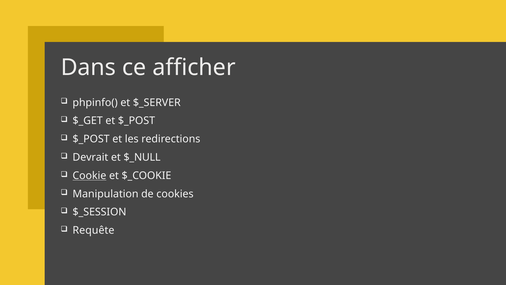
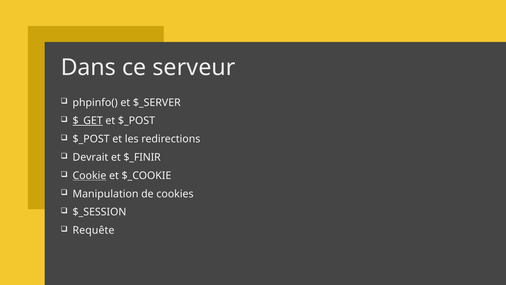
afficher: afficher -> serveur
$_GET underline: none -> present
$_NULL: $_NULL -> $_FINIR
